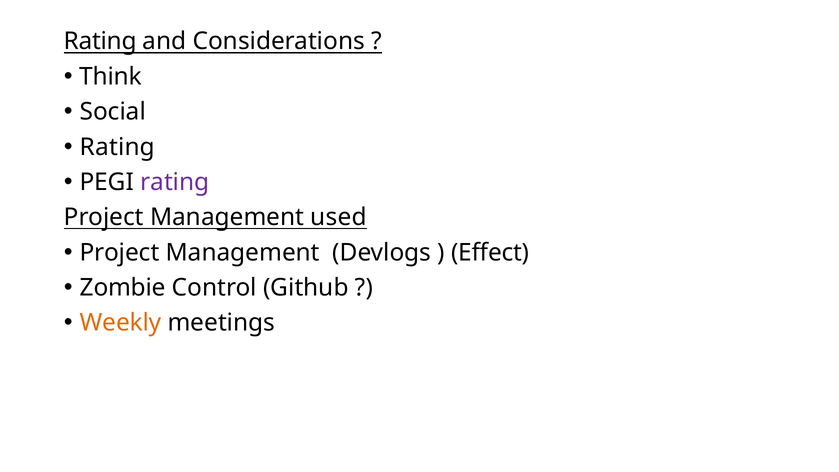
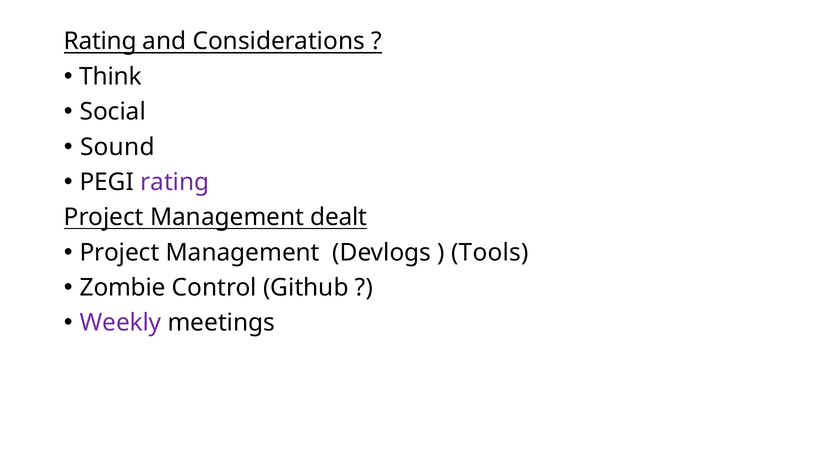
Rating at (117, 147): Rating -> Sound
used: used -> dealt
Effect: Effect -> Tools
Weekly colour: orange -> purple
